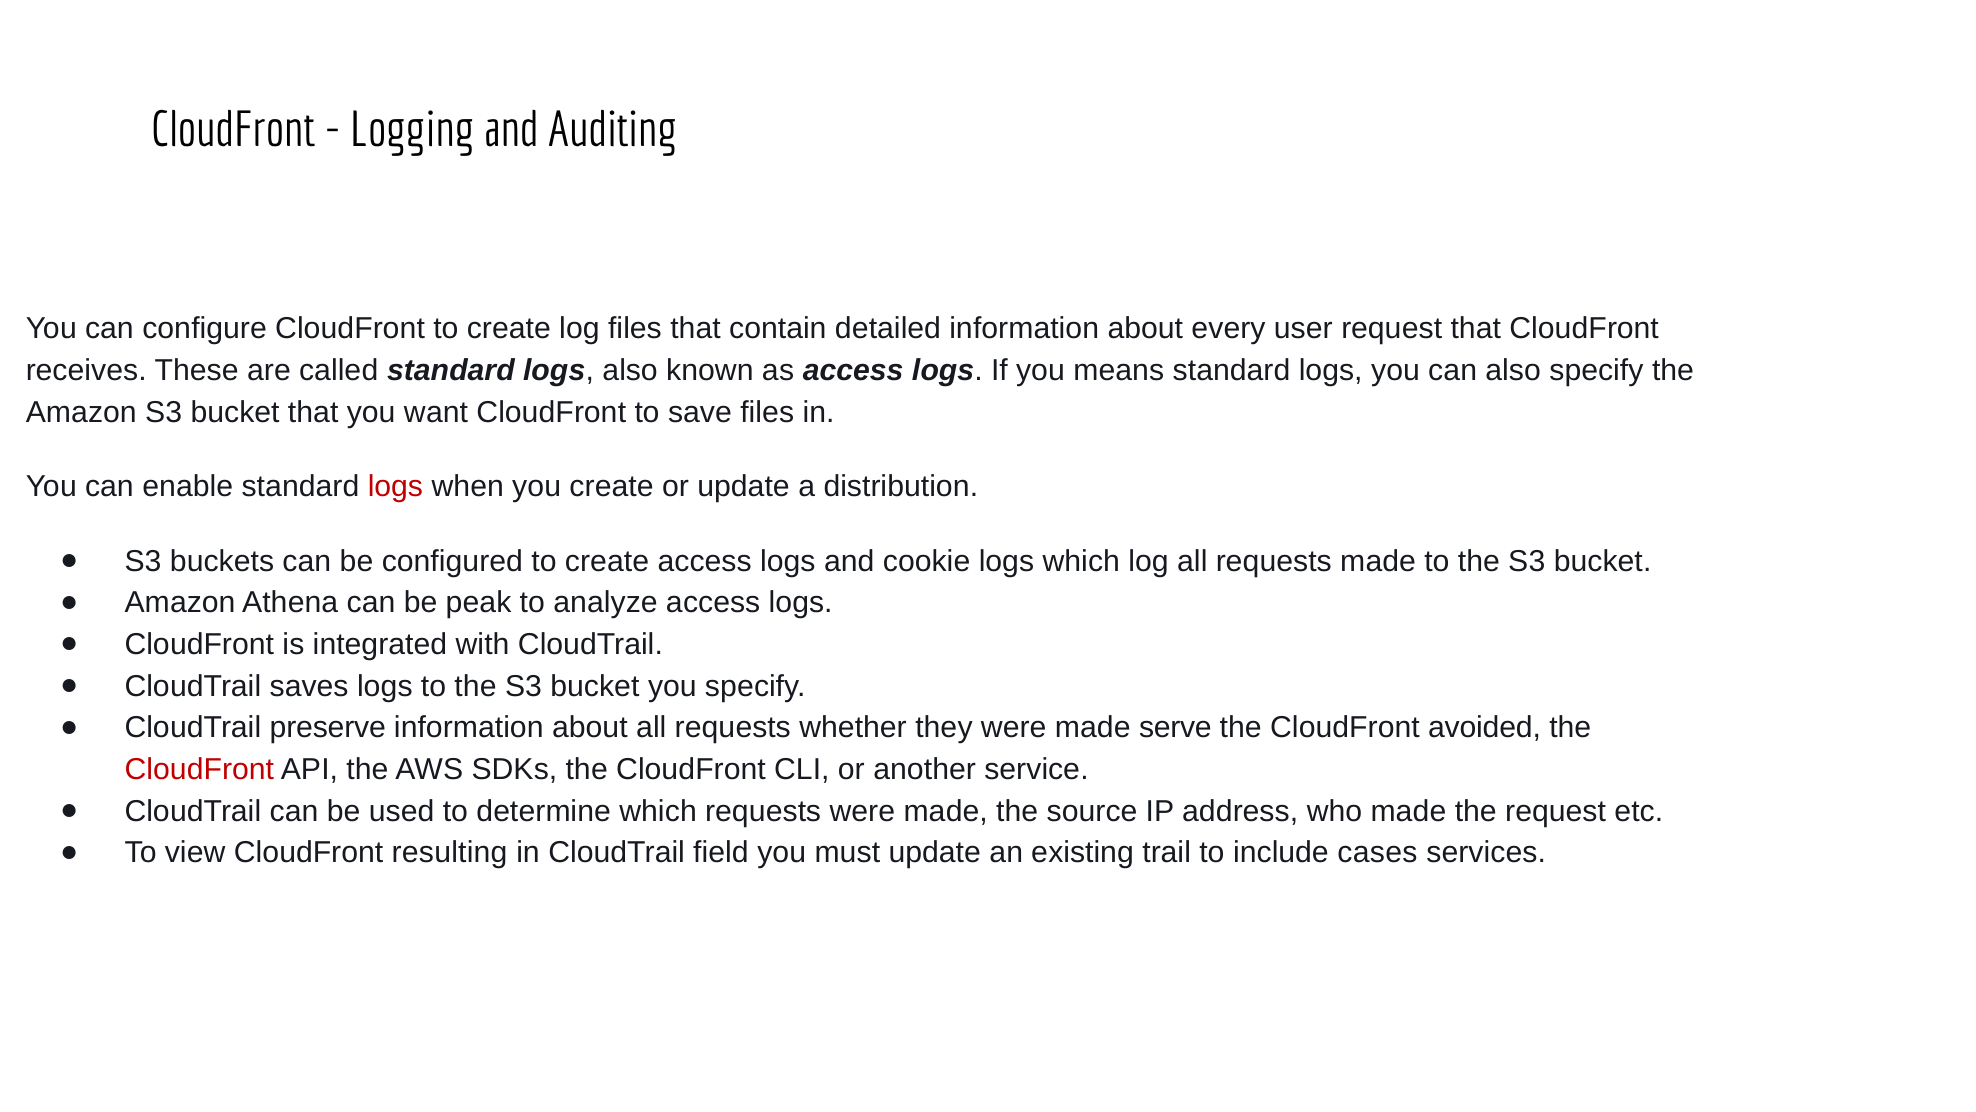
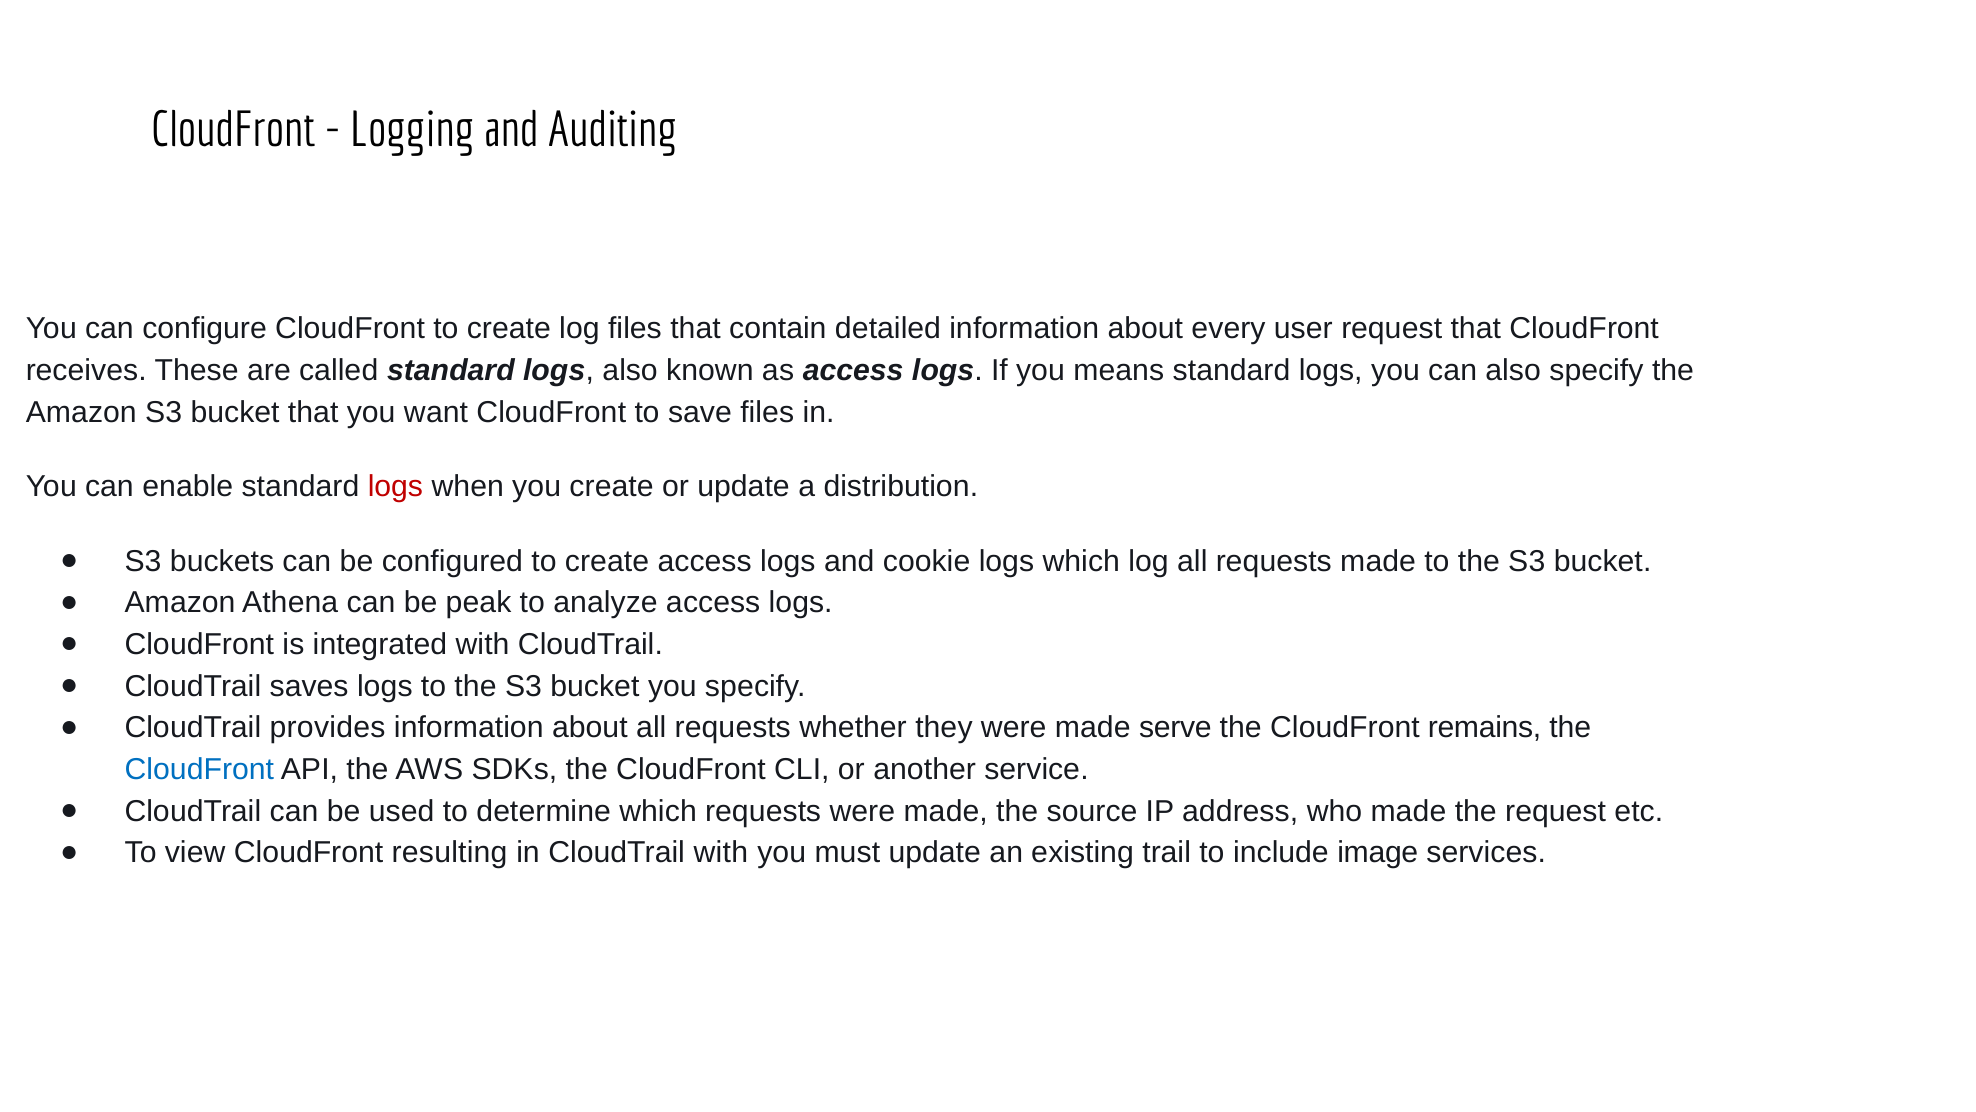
preserve: preserve -> provides
avoided: avoided -> remains
CloudFront at (199, 769) colour: red -> blue
CloudTrail field: field -> with
cases: cases -> image
